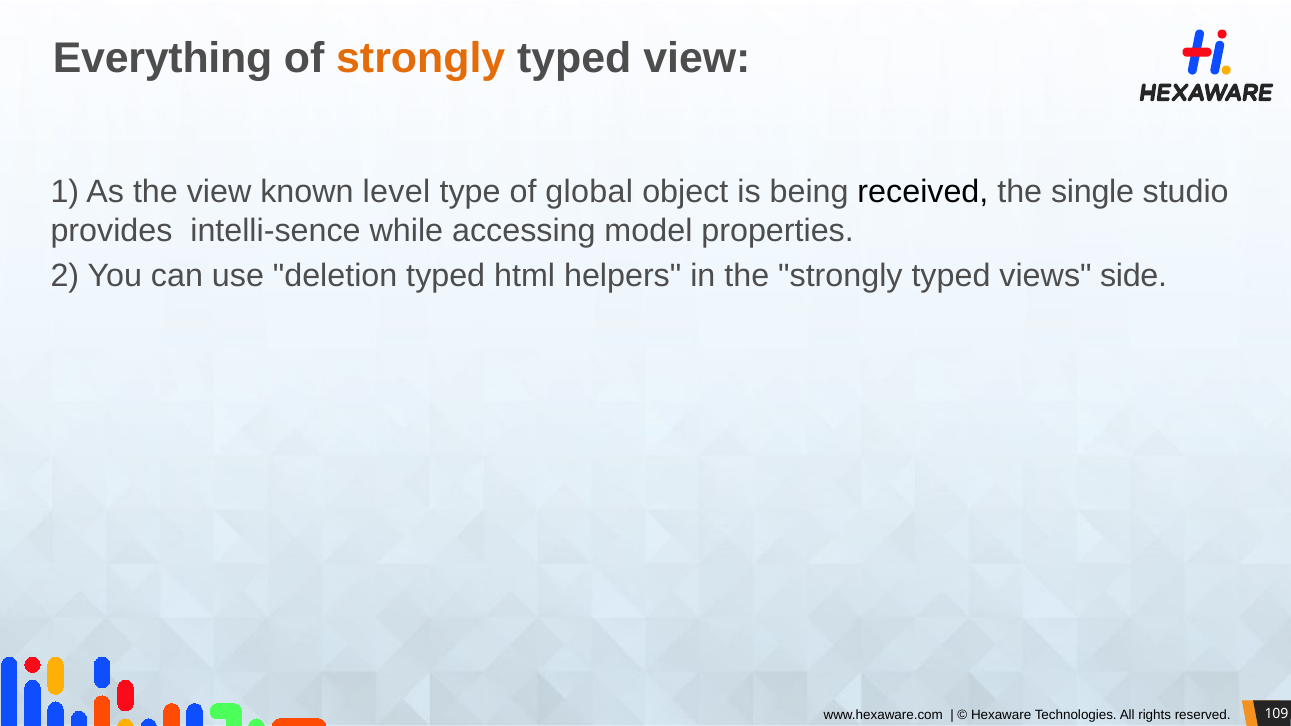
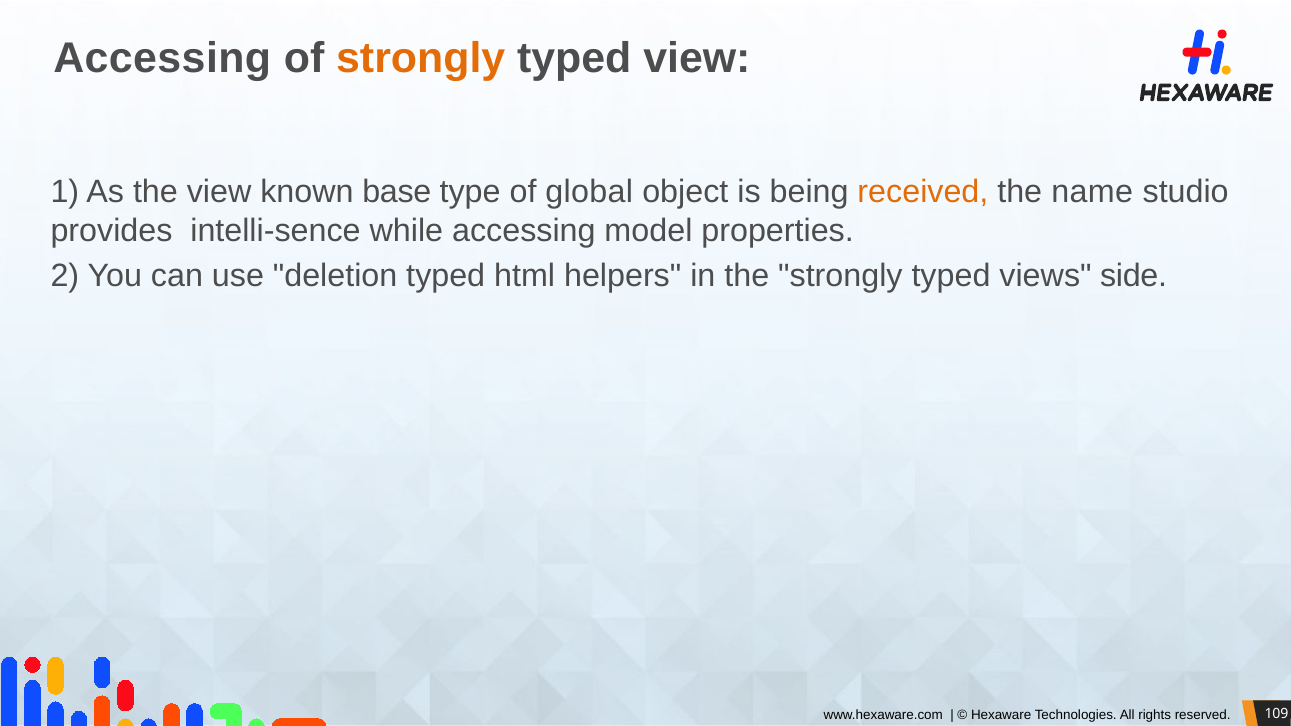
Everything at (162, 58): Everything -> Accessing
level: level -> base
received colour: black -> orange
single: single -> name
